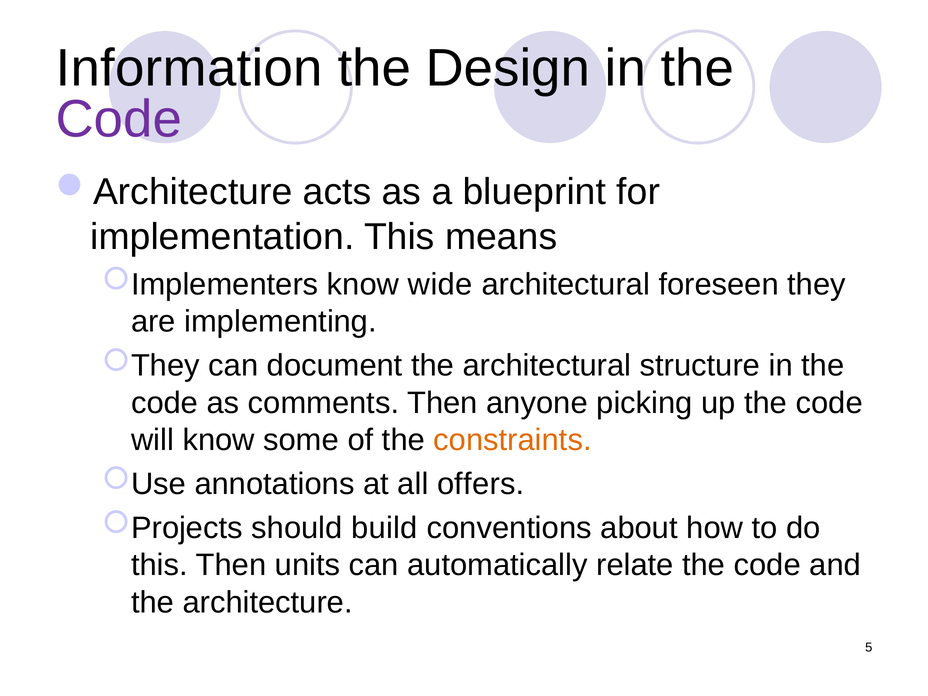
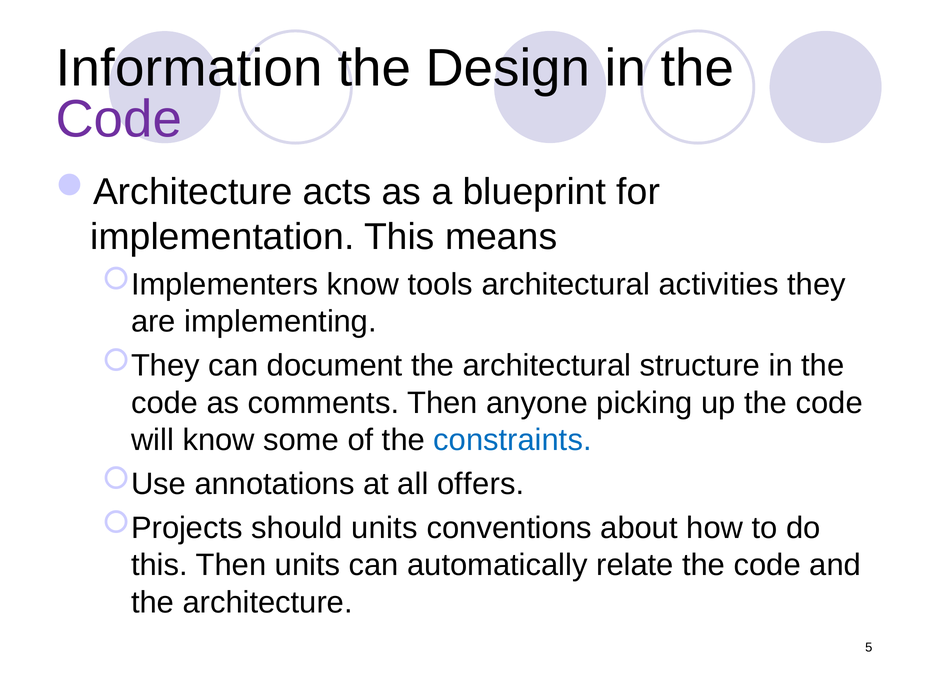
wide: wide -> tools
foreseen: foreseen -> activities
constraints colour: orange -> blue
should build: build -> units
